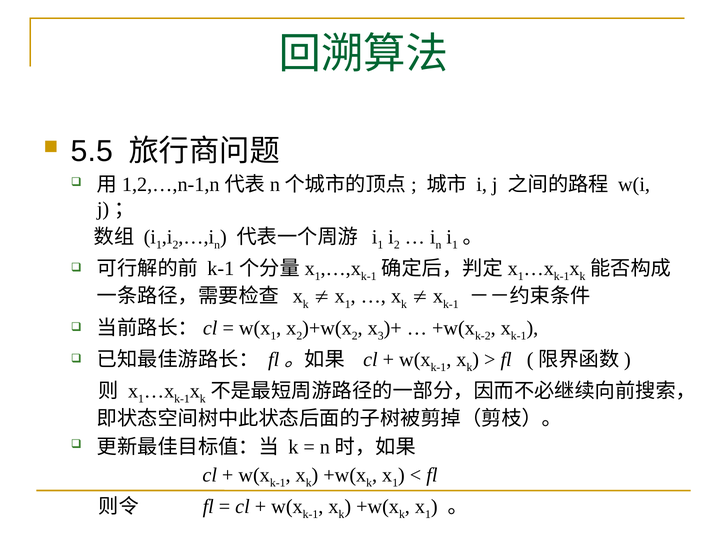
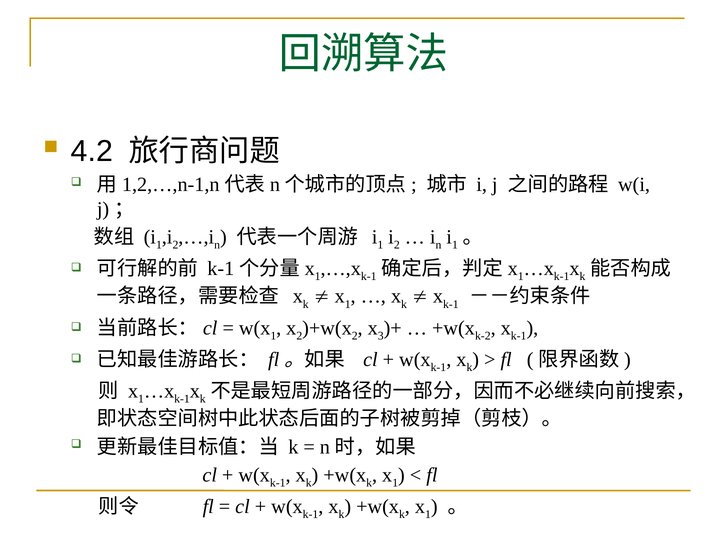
5.5: 5.5 -> 4.2
